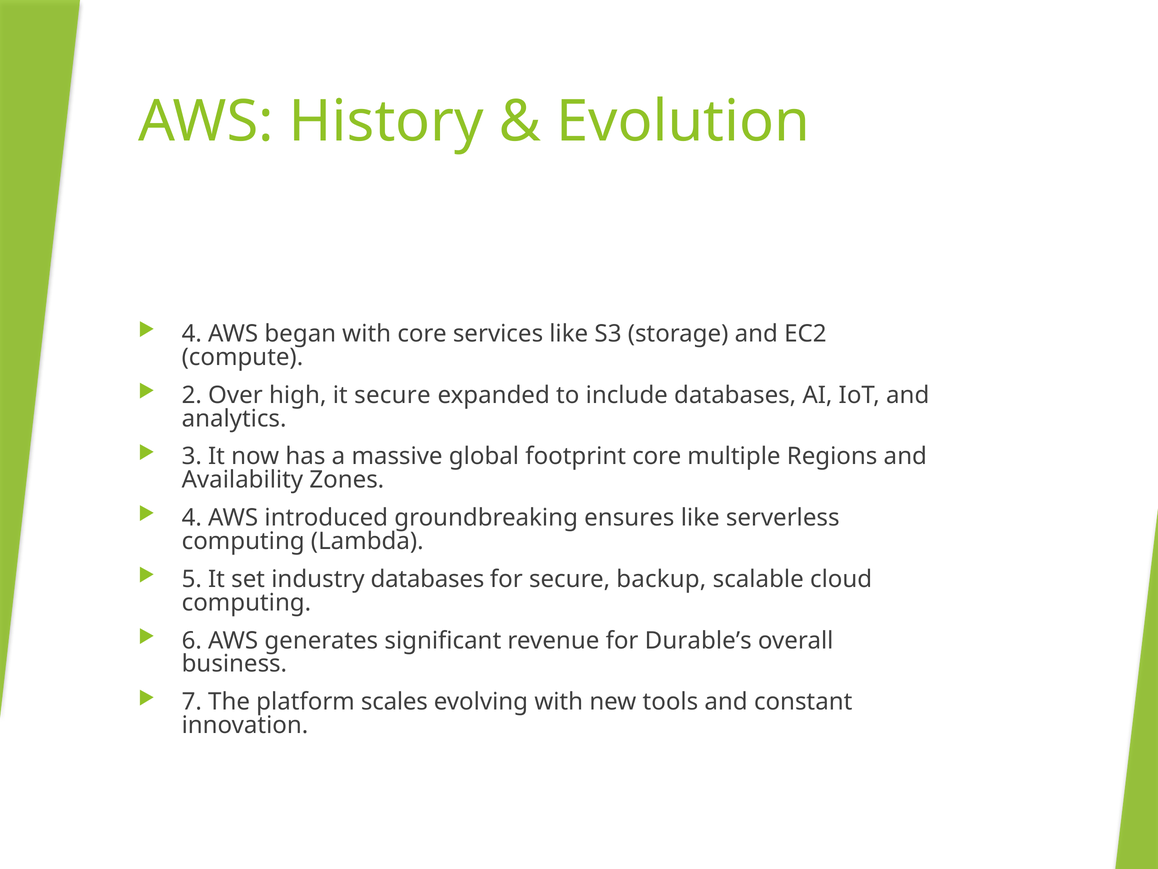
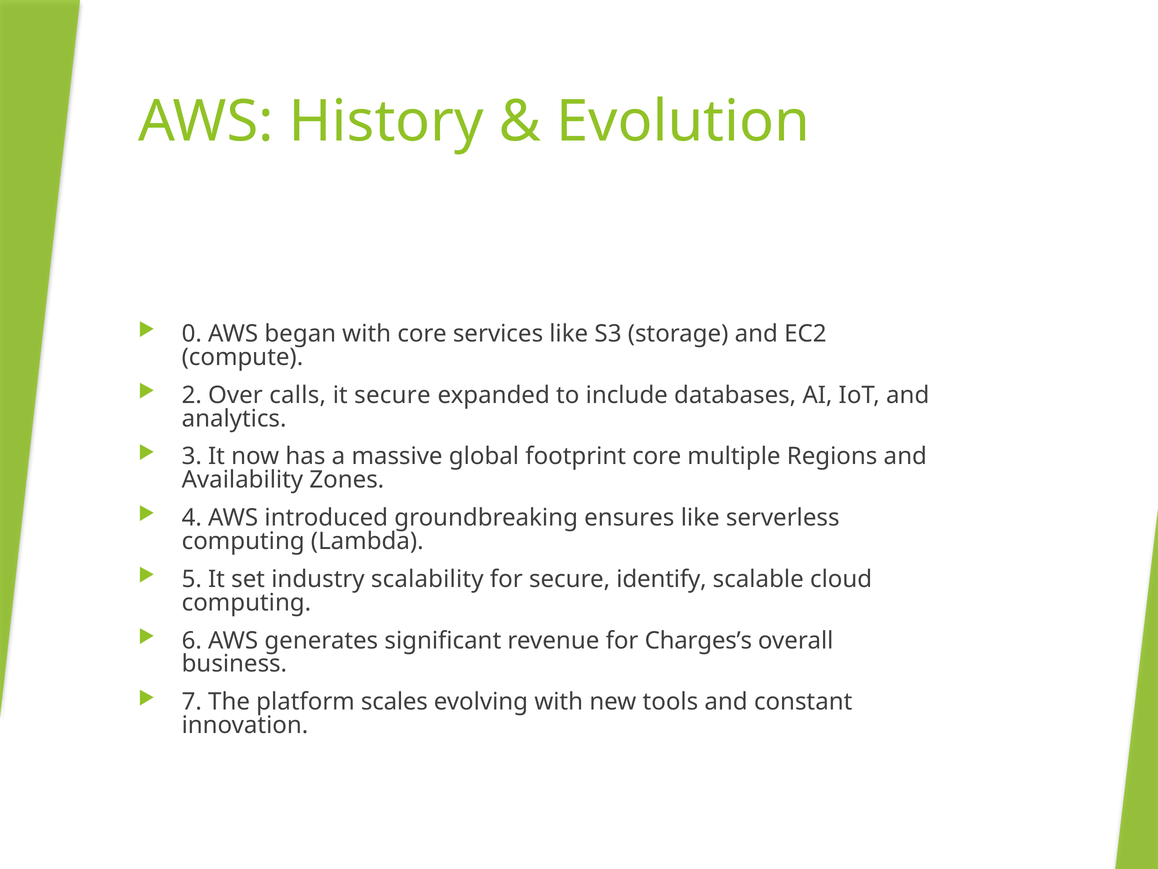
4 at (192, 334): 4 -> 0
high: high -> calls
industry databases: databases -> scalability
backup: backup -> identify
Durable’s: Durable’s -> Charges’s
